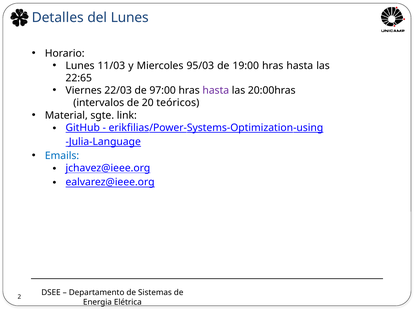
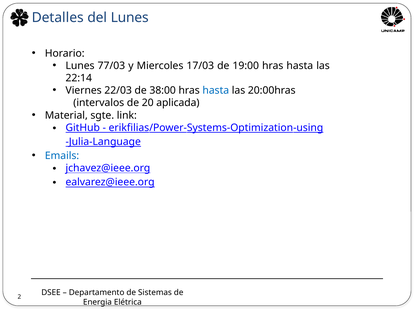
11/03: 11/03 -> 77/03
95/03: 95/03 -> 17/03
22:65: 22:65 -> 22:14
97:00: 97:00 -> 38:00
hasta at (216, 91) colour: purple -> blue
teóricos: teóricos -> aplicada
